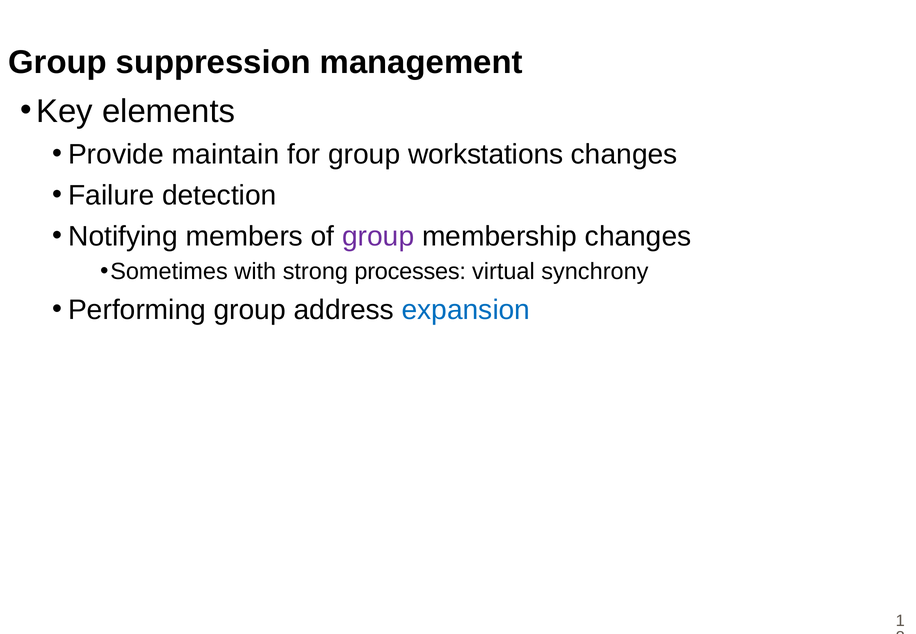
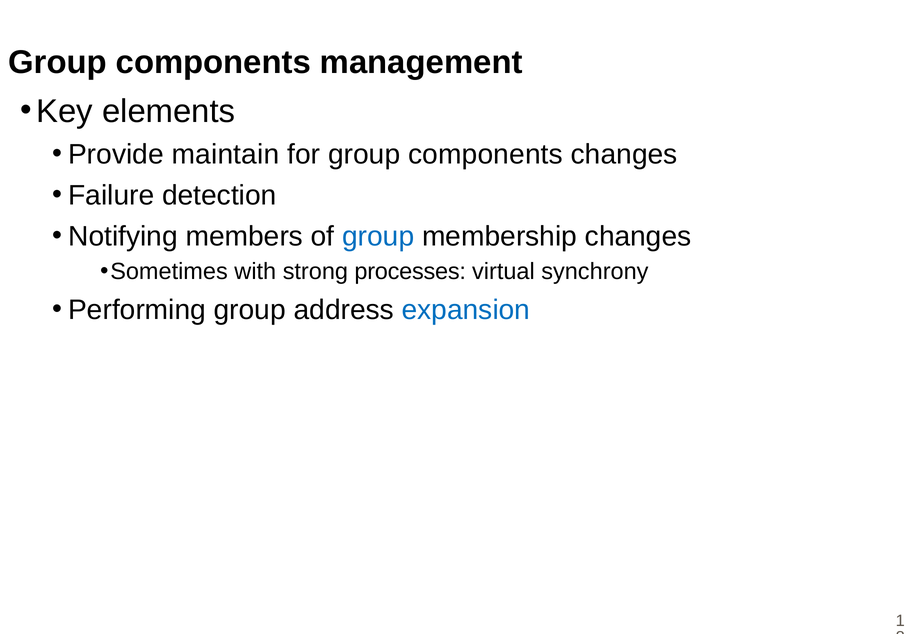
suppression at (213, 62): suppression -> components
for group workstations: workstations -> components
group at (378, 236) colour: purple -> blue
